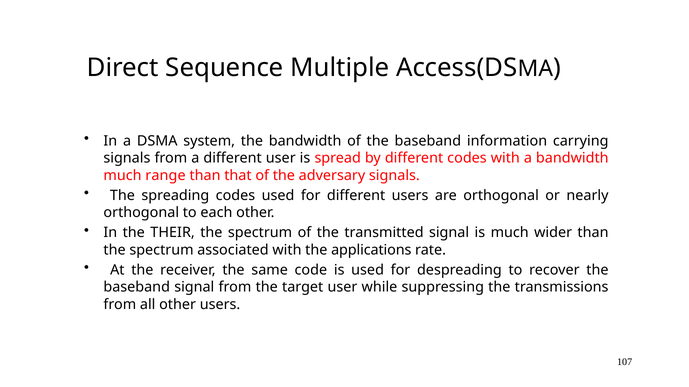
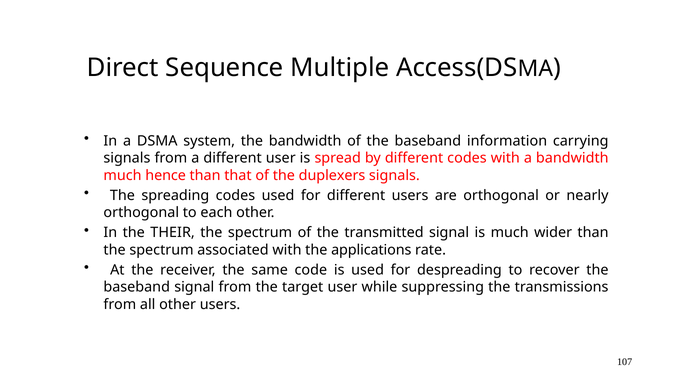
range: range -> hence
adversary: adversary -> duplexers
